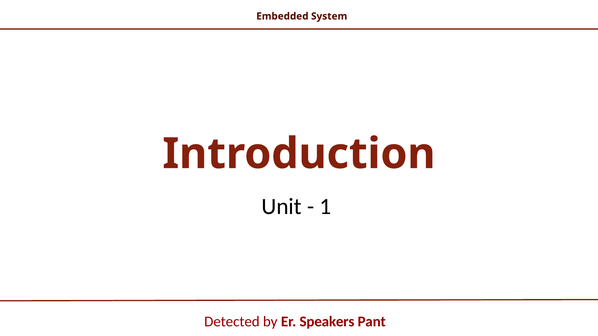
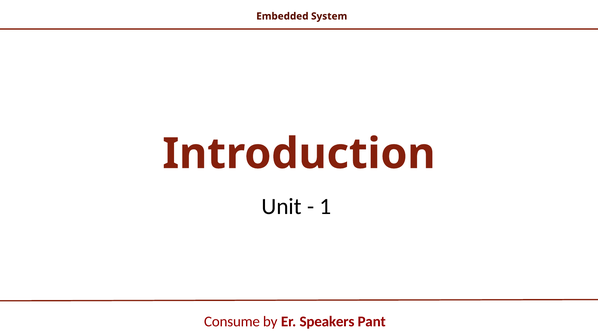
Detected: Detected -> Consume
